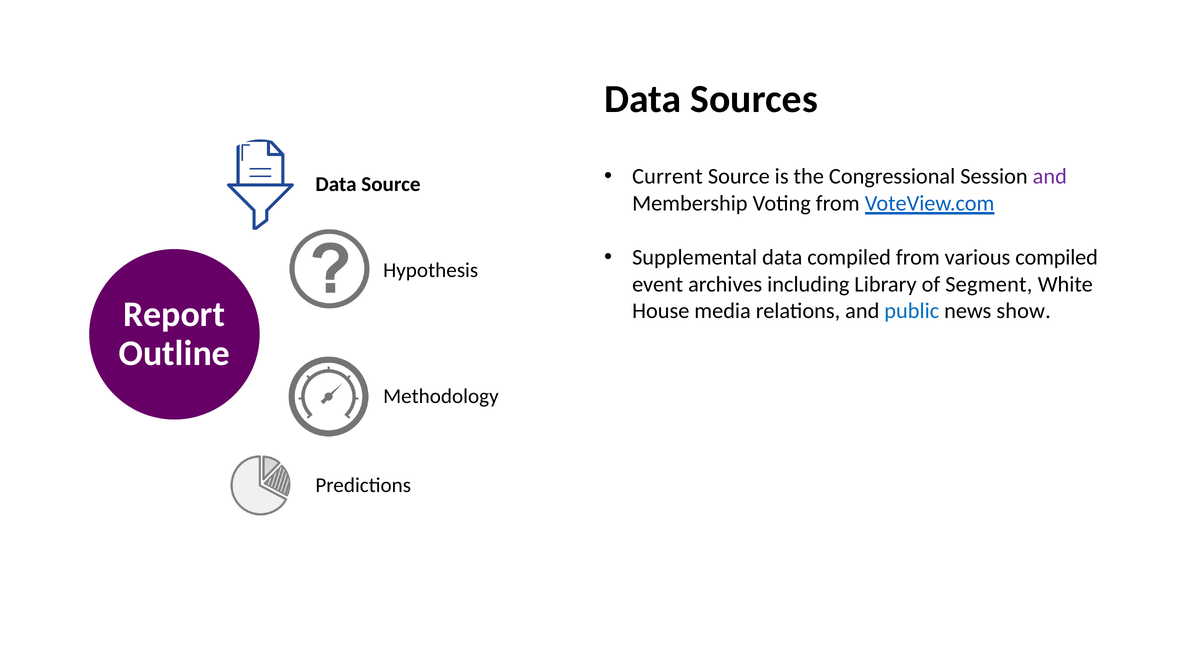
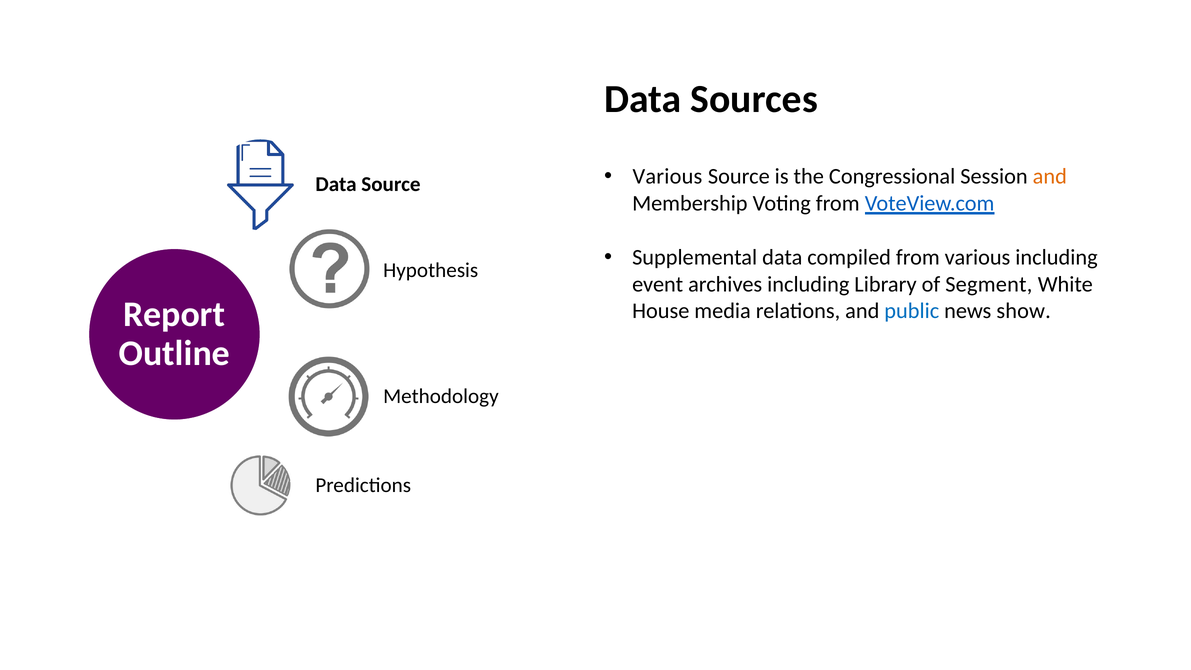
Current at (667, 177): Current -> Various
and at (1050, 177) colour: purple -> orange
various compiled: compiled -> including
